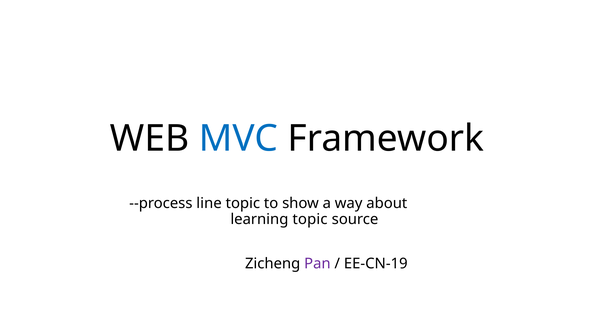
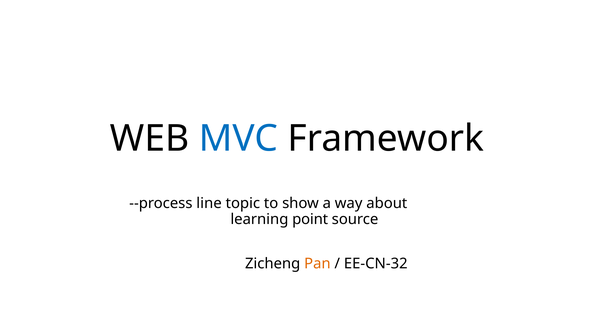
learning topic: topic -> point
Pan colour: purple -> orange
EE-CN-19: EE-CN-19 -> EE-CN-32
